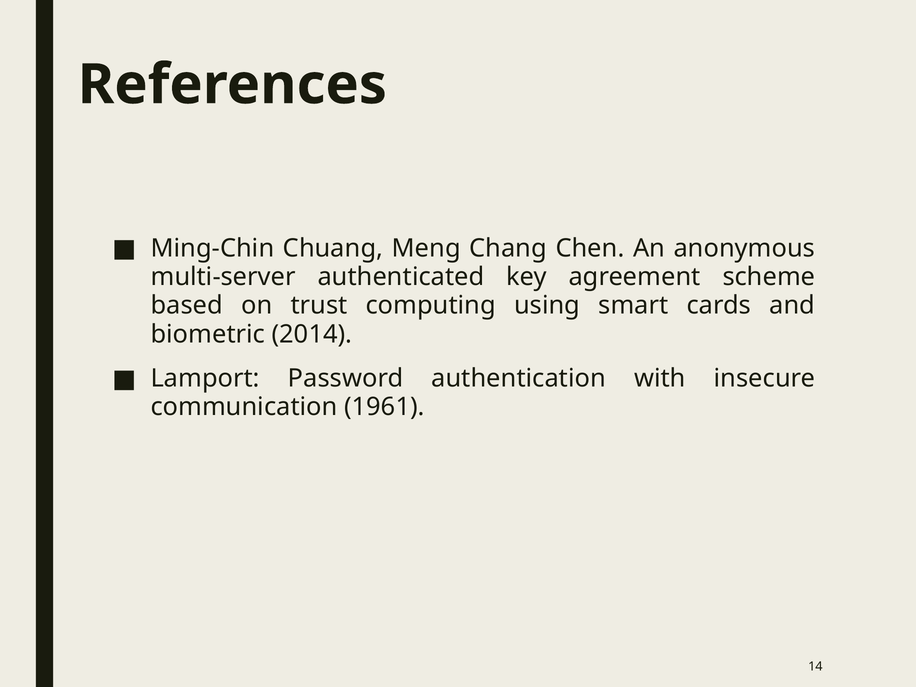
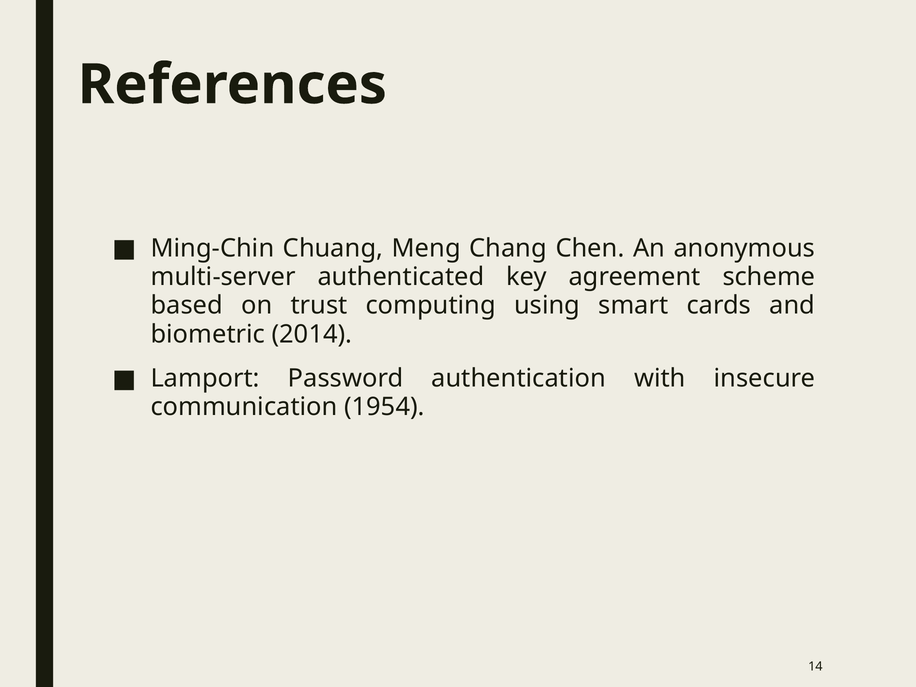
1961: 1961 -> 1954
